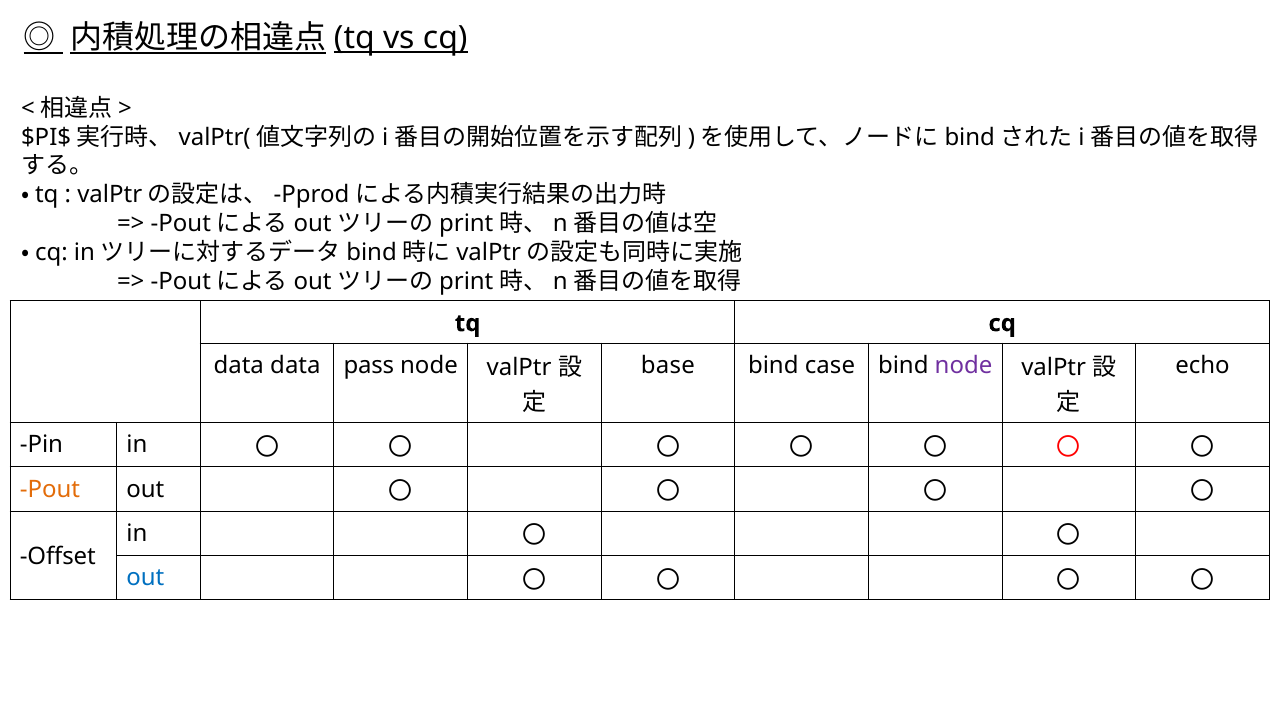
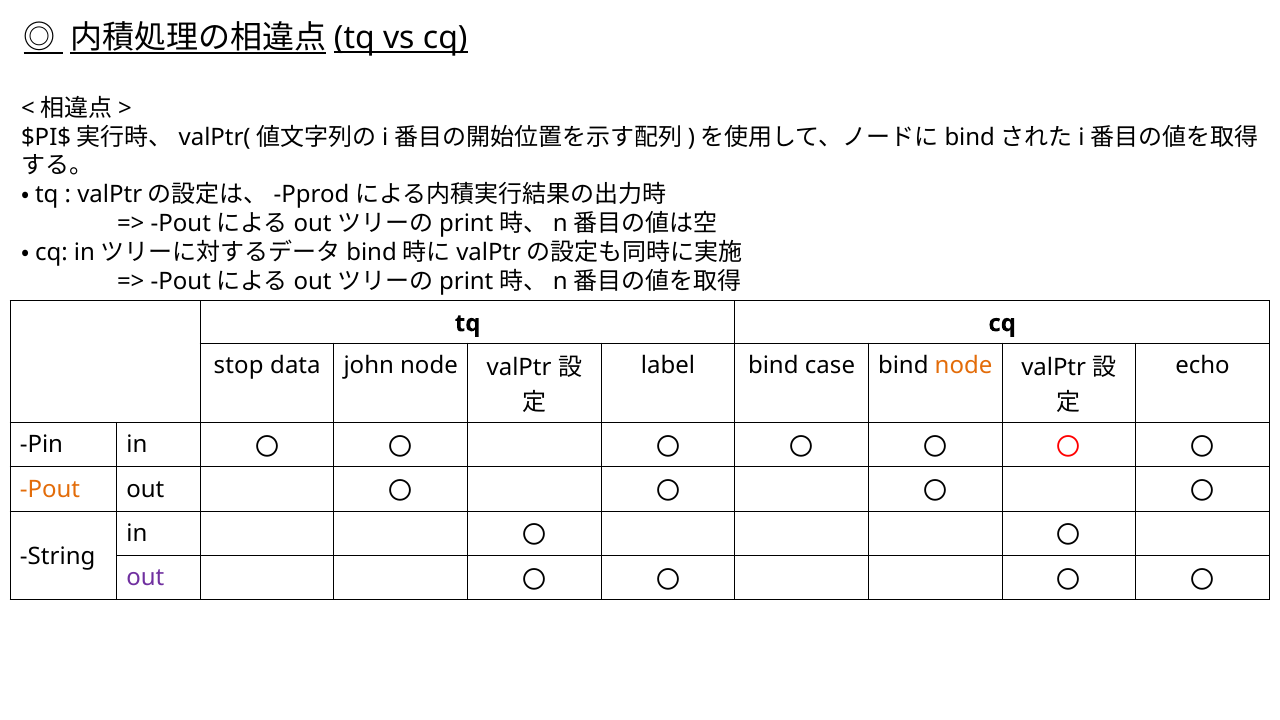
data at (239, 366): data -> stop
pass: pass -> john
base: base -> label
node at (964, 366) colour: purple -> orange
Offset: Offset -> String
out at (145, 578) colour: blue -> purple
